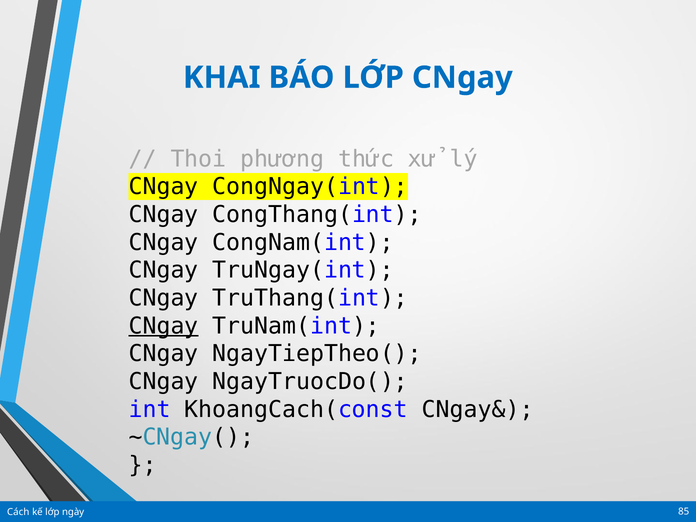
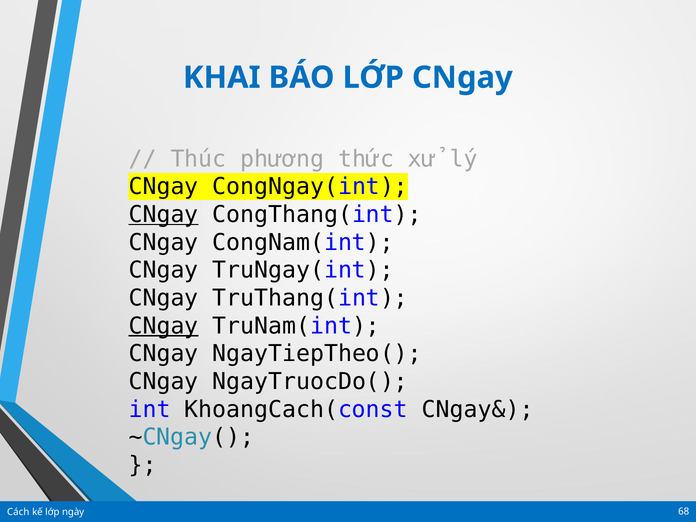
Thoi: Thoi -> Thúc
CNgay at (164, 215) underline: none -> present
85: 85 -> 68
